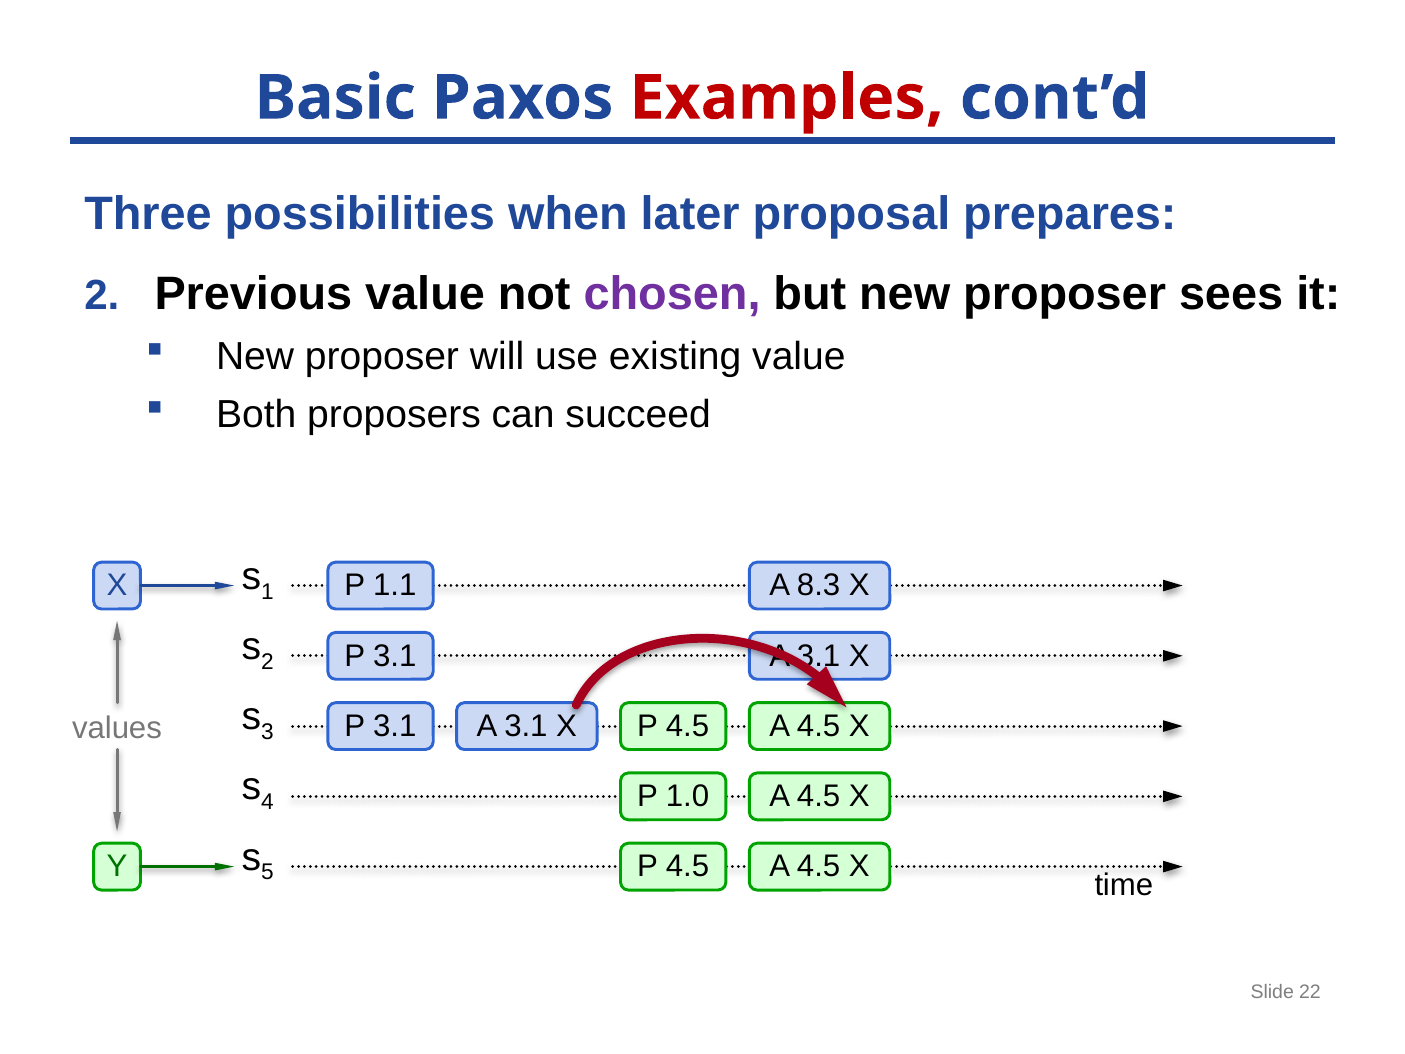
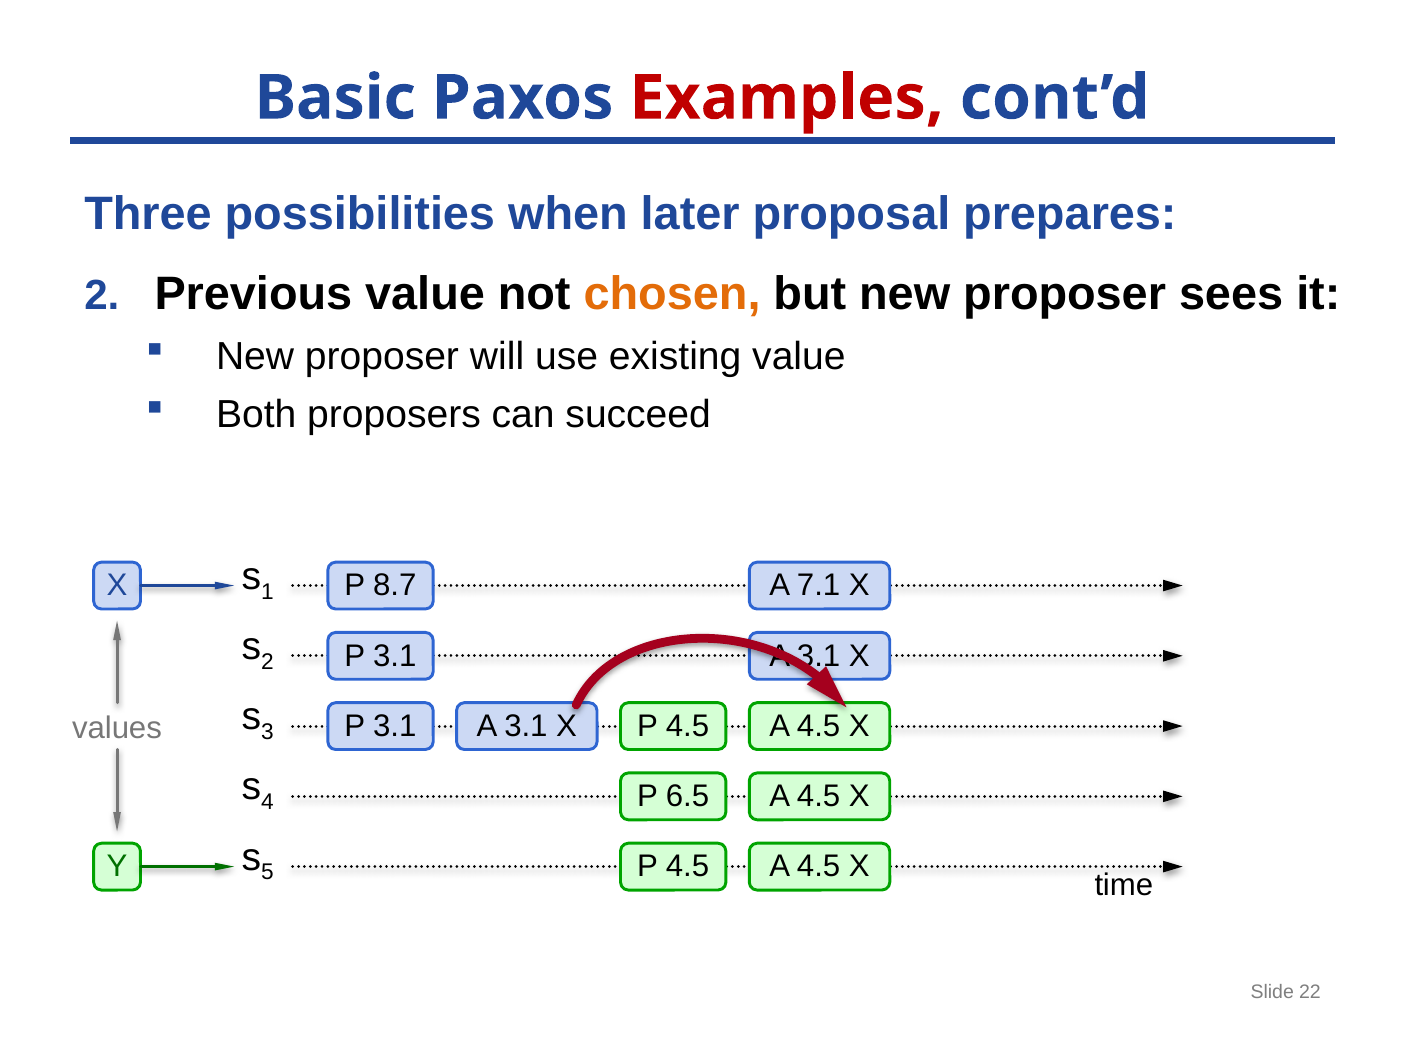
chosen colour: purple -> orange
1.1: 1.1 -> 8.7
8.3: 8.3 -> 7.1
1.0: 1.0 -> 6.5
